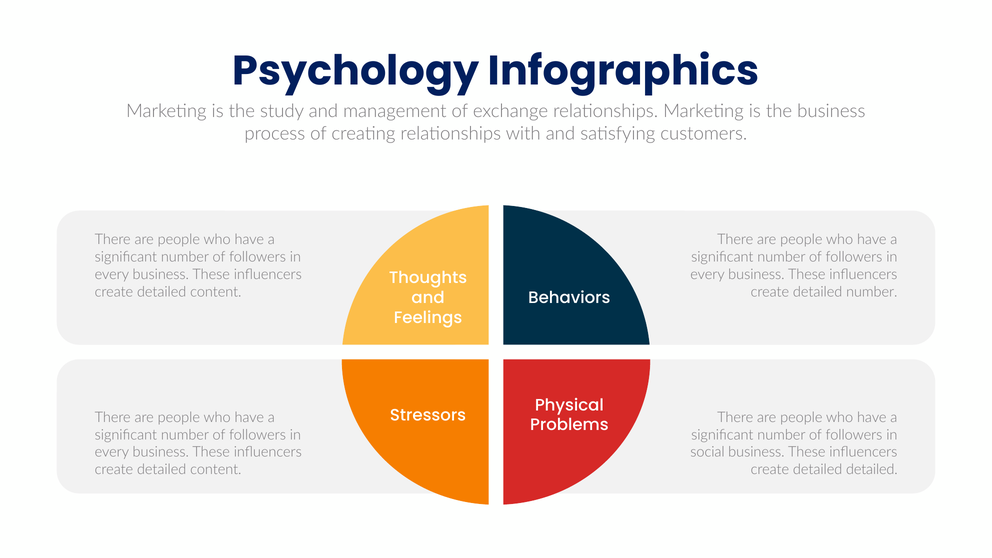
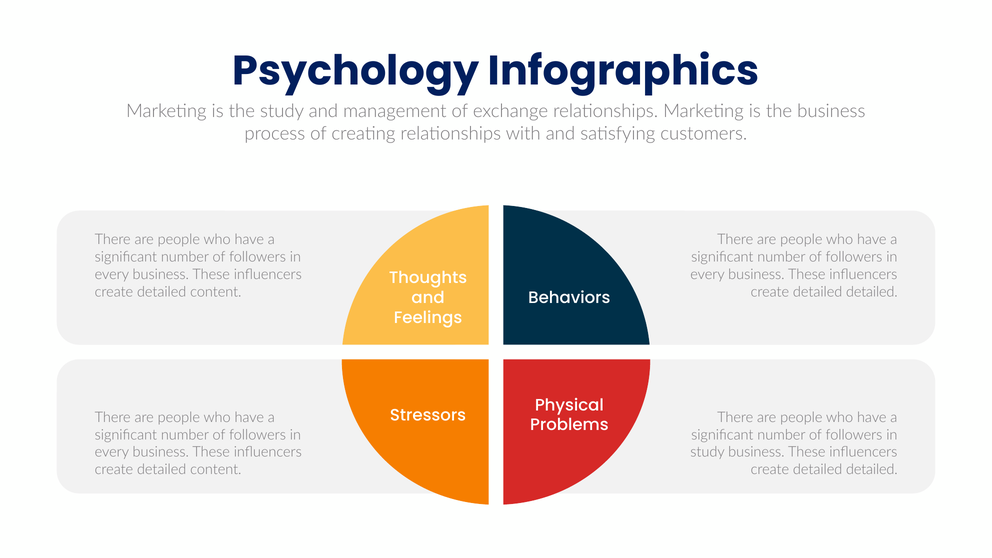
number at (872, 292): number -> detailed
social at (708, 452): social -> study
